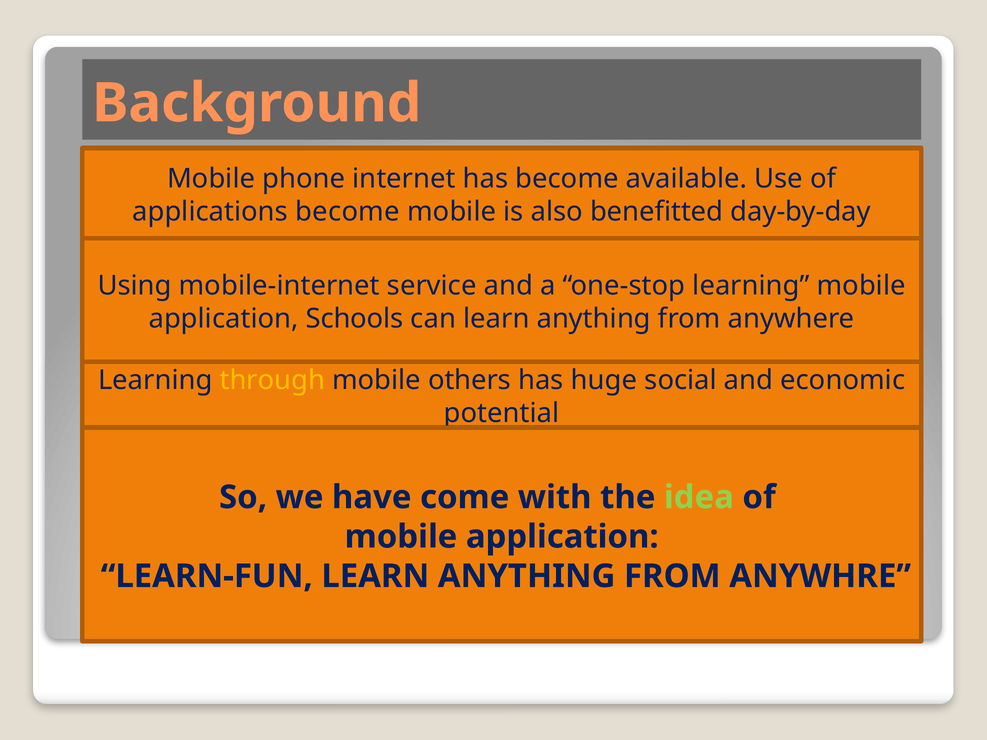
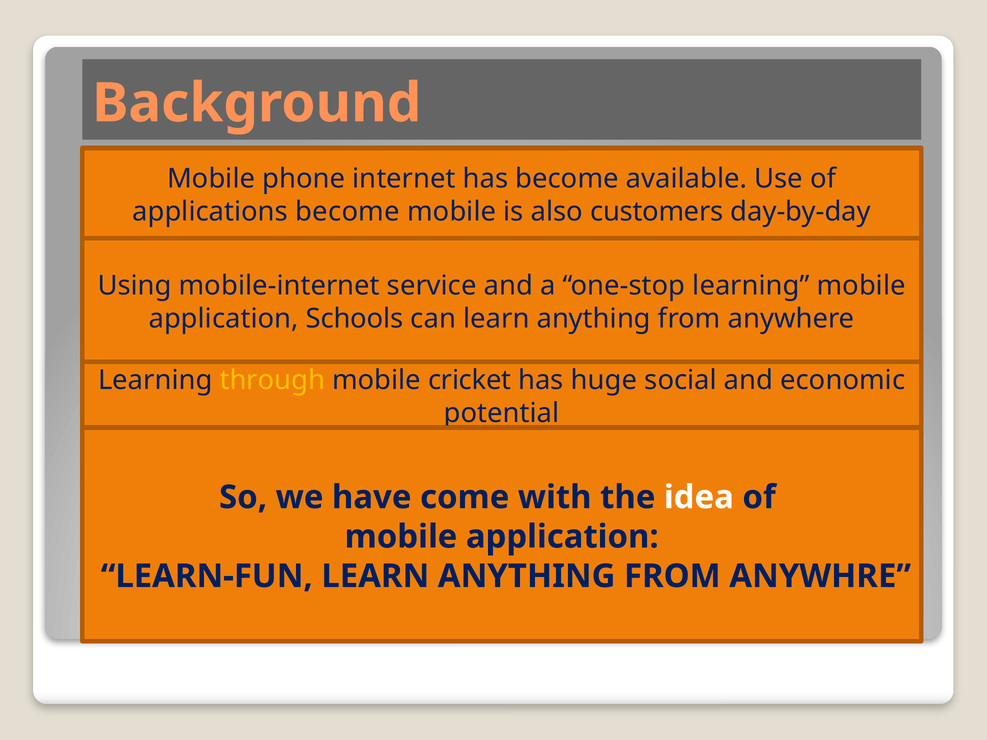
benefitted: benefitted -> customers
others: others -> cricket
idea colour: light green -> white
